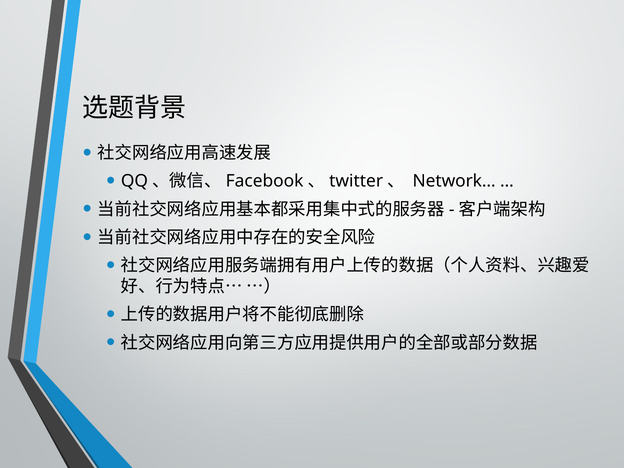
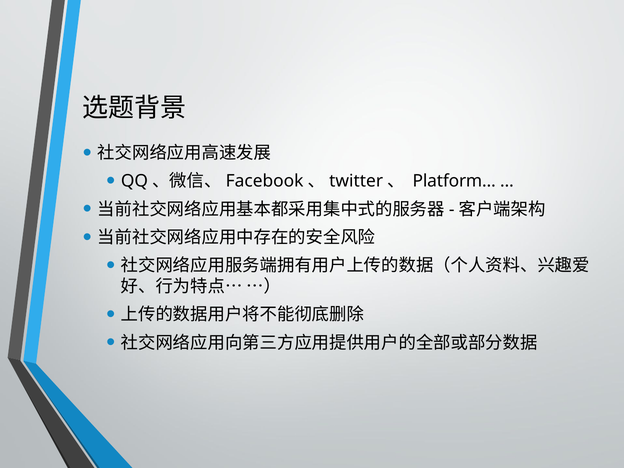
Network…: Network… -> Platform…
